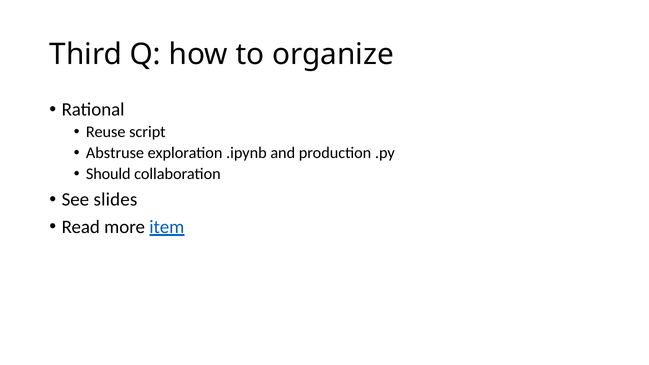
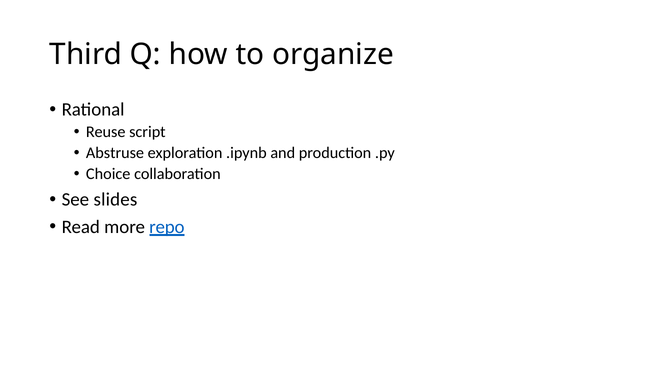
Should: Should -> Choice
item: item -> repo
